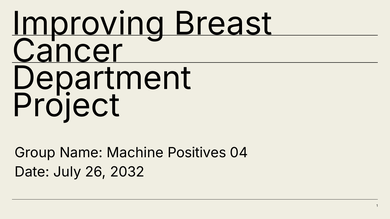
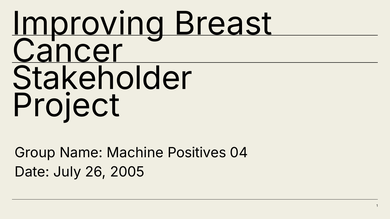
Department: Department -> Stakeholder
2032: 2032 -> 2005
